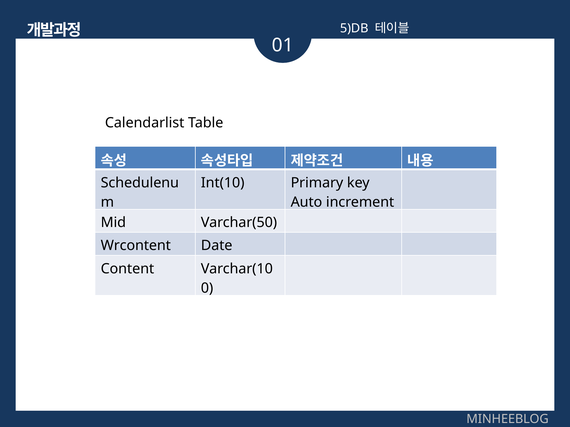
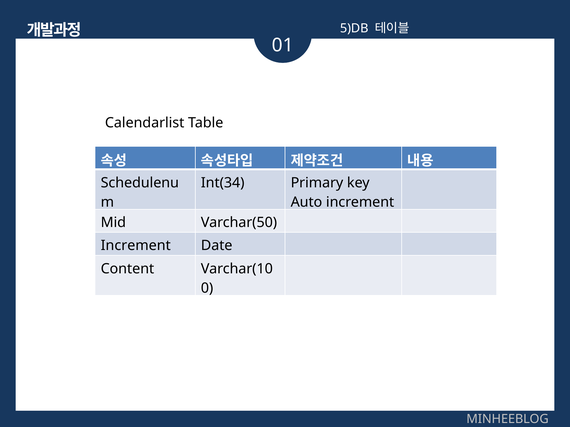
Int(10: Int(10 -> Int(34
Wrcontent at (136, 246): Wrcontent -> Increment
